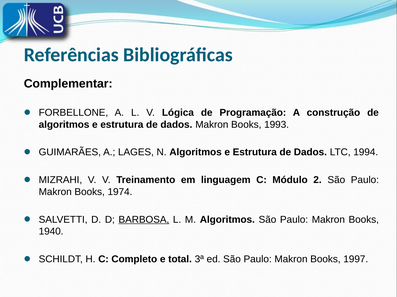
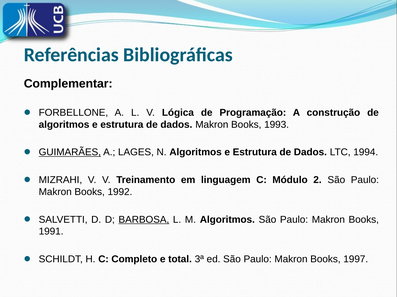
GUIMARÃES underline: none -> present
1974: 1974 -> 1992
1940: 1940 -> 1991
